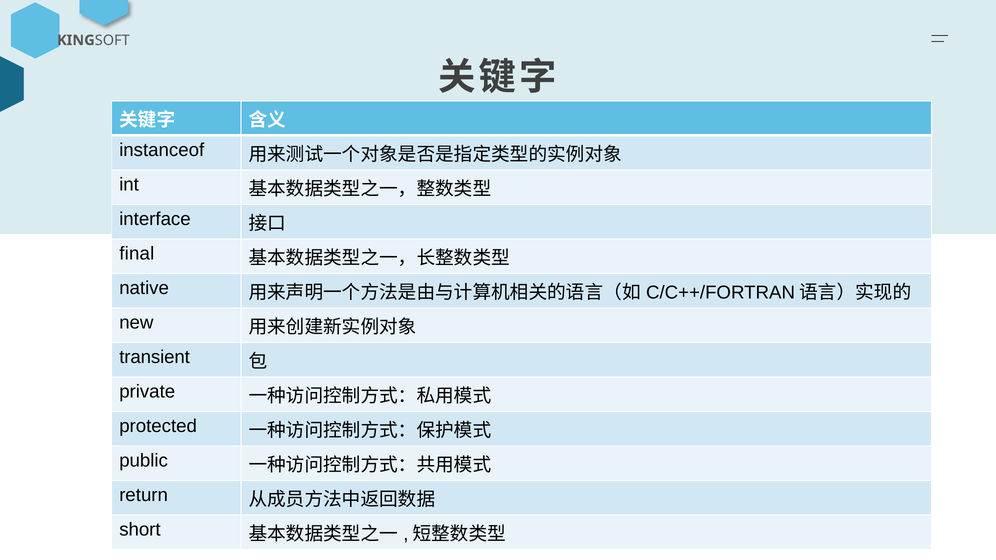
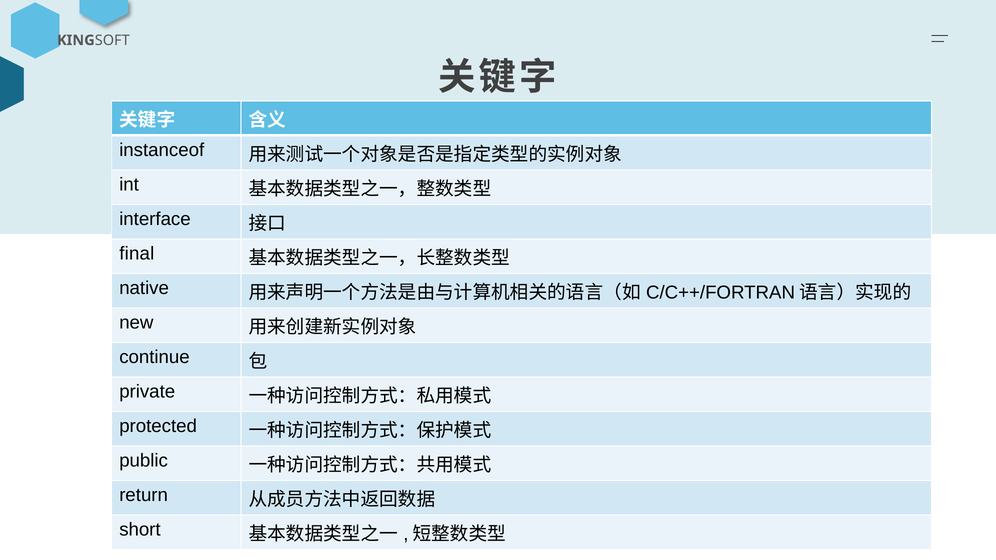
transient: transient -> continue
